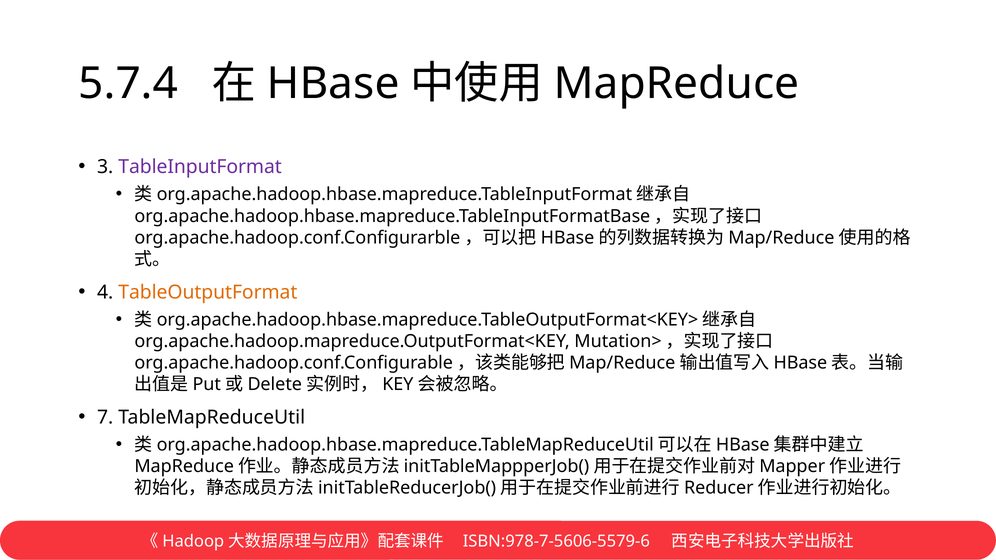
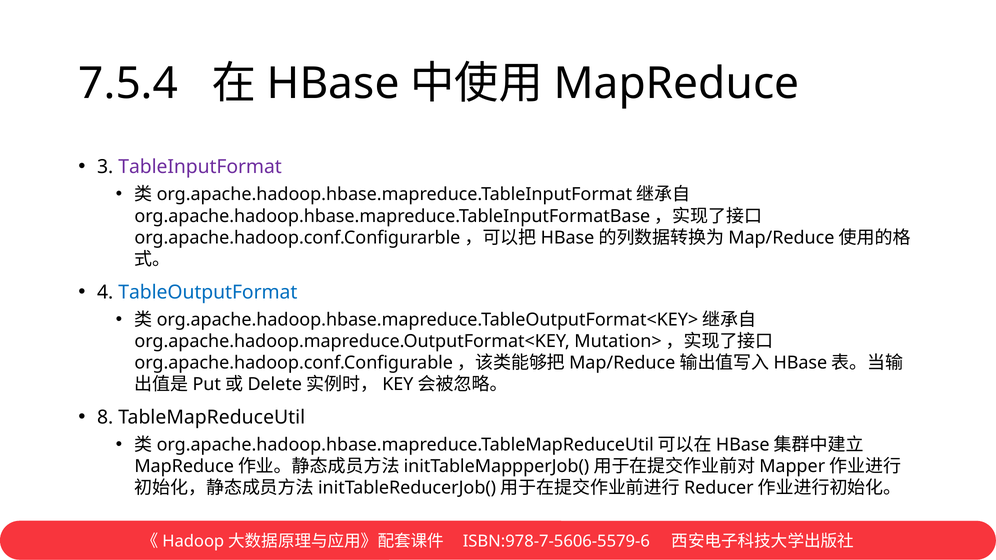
5.7.4: 5.7.4 -> 7.5.4
TableOutputFormat colour: orange -> blue
7: 7 -> 8
